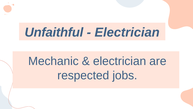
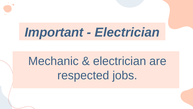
Unfaithful: Unfaithful -> Important
